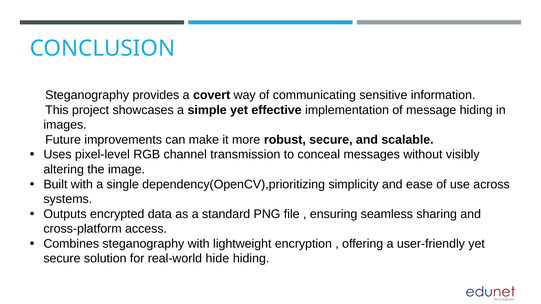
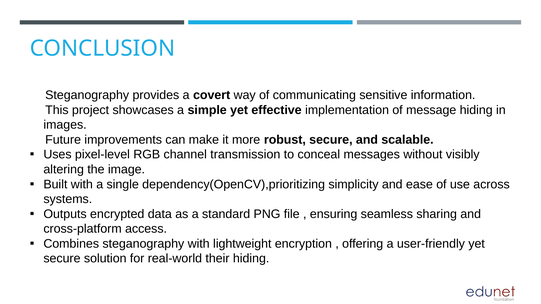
hide: hide -> their
